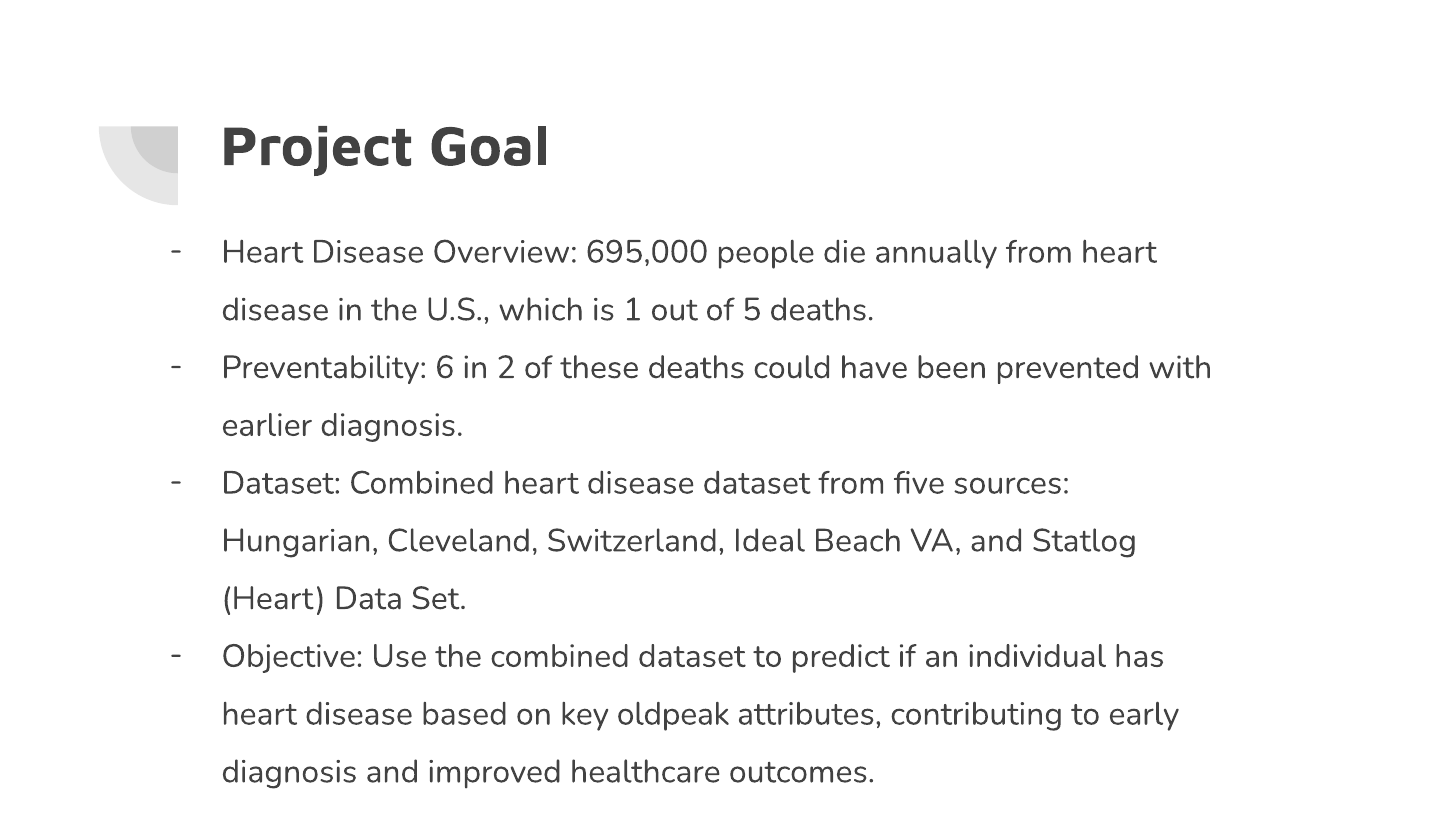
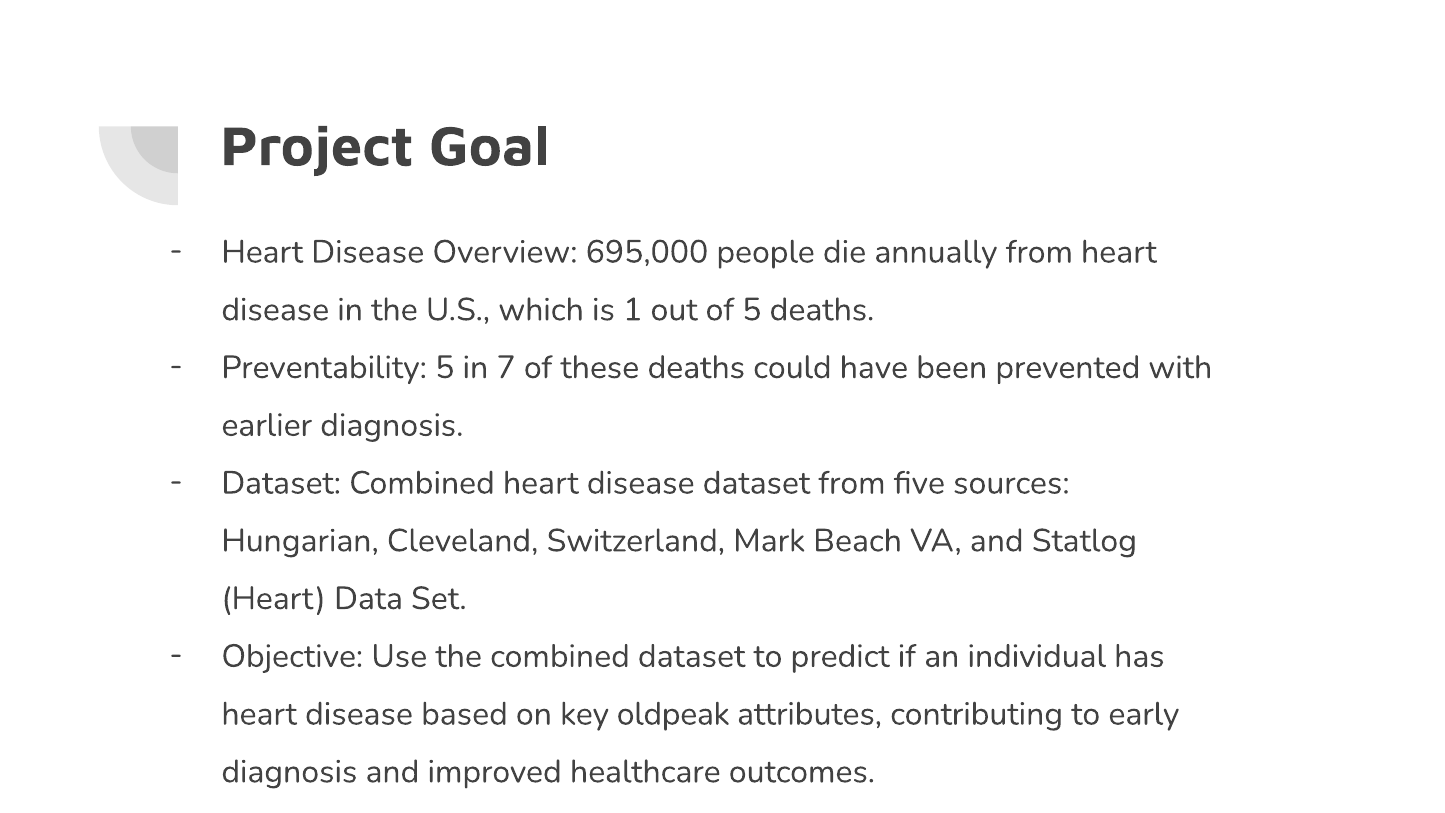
Preventability 6: 6 -> 5
2: 2 -> 7
Ideal: Ideal -> Mark
